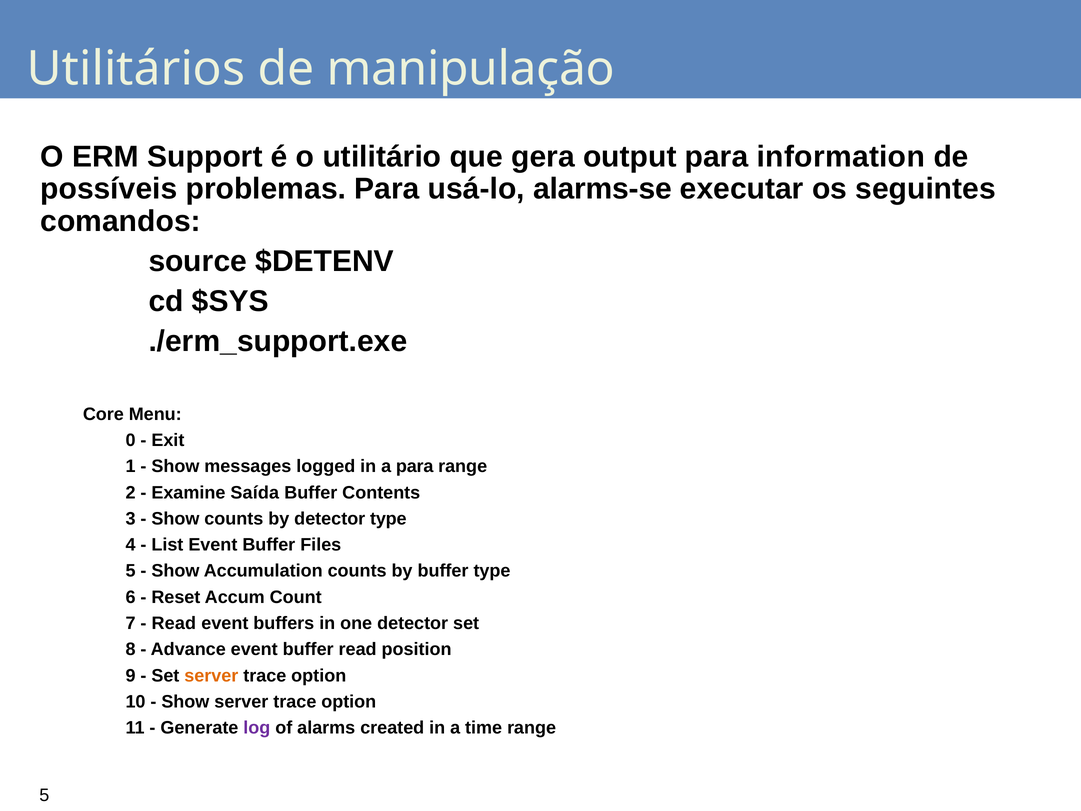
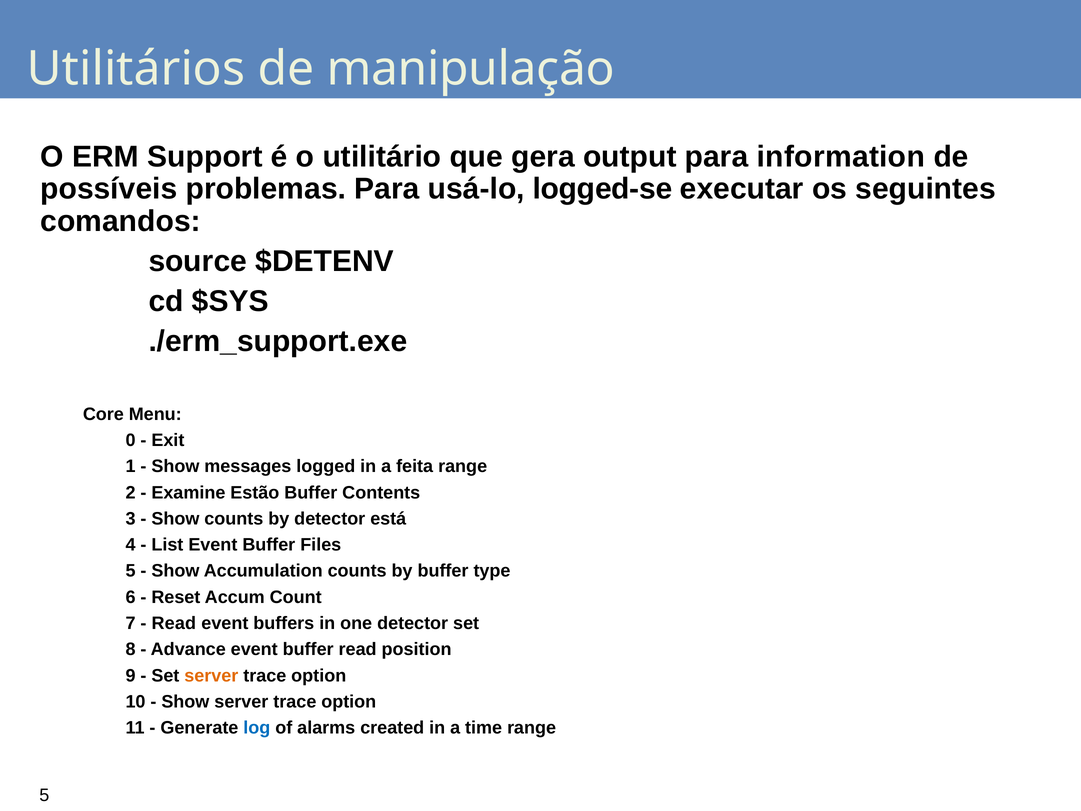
alarms-se: alarms-se -> logged-se
a para: para -> feita
Saída: Saída -> Estão
detector type: type -> está
log colour: purple -> blue
